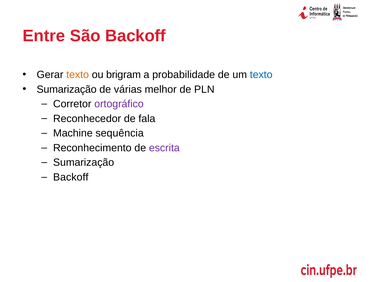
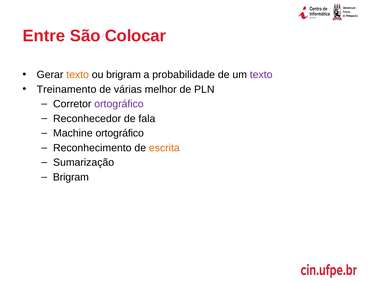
São Backoff: Backoff -> Colocar
texto at (261, 75) colour: blue -> purple
Sumarização at (67, 89): Sumarização -> Treinamento
Machine sequência: sequência -> ortográfico
escrita colour: purple -> orange
Backoff at (71, 177): Backoff -> Brigram
